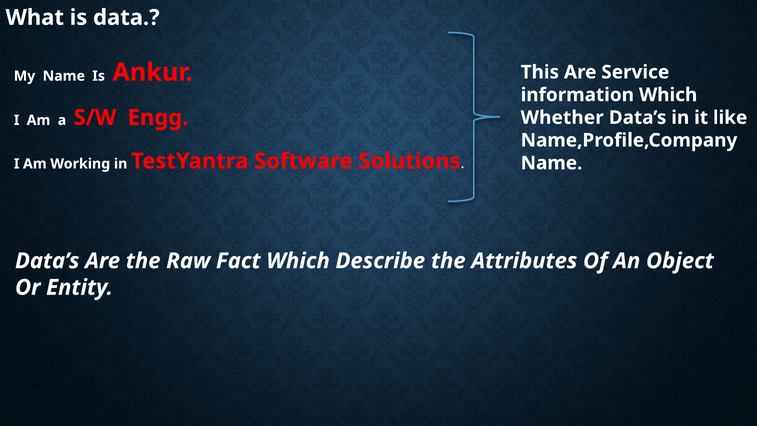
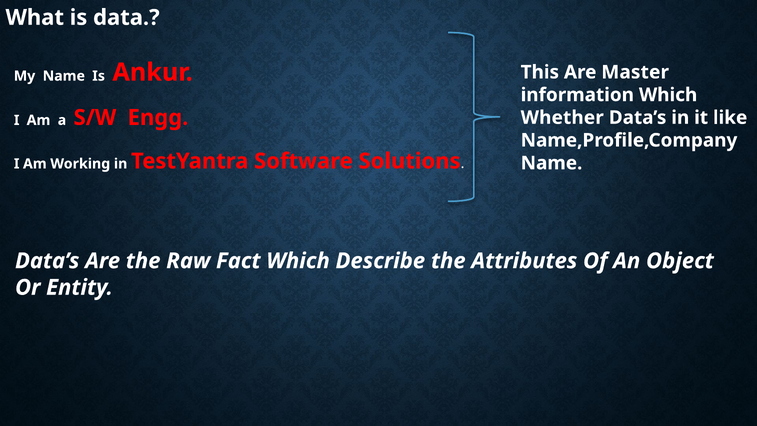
Service: Service -> Master
